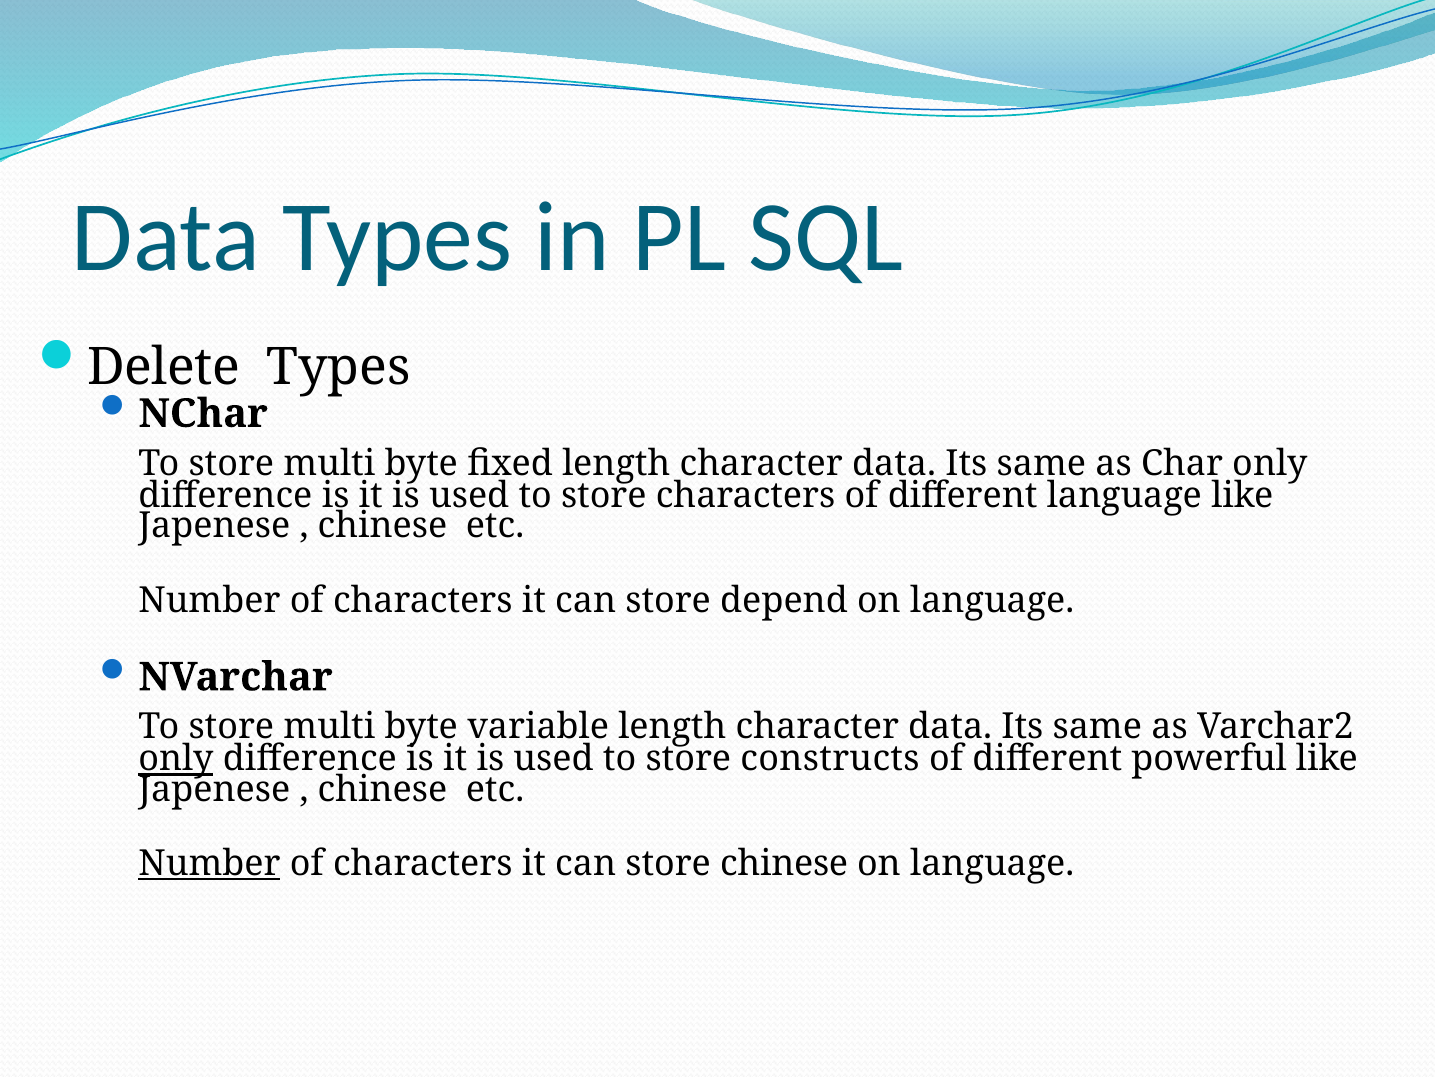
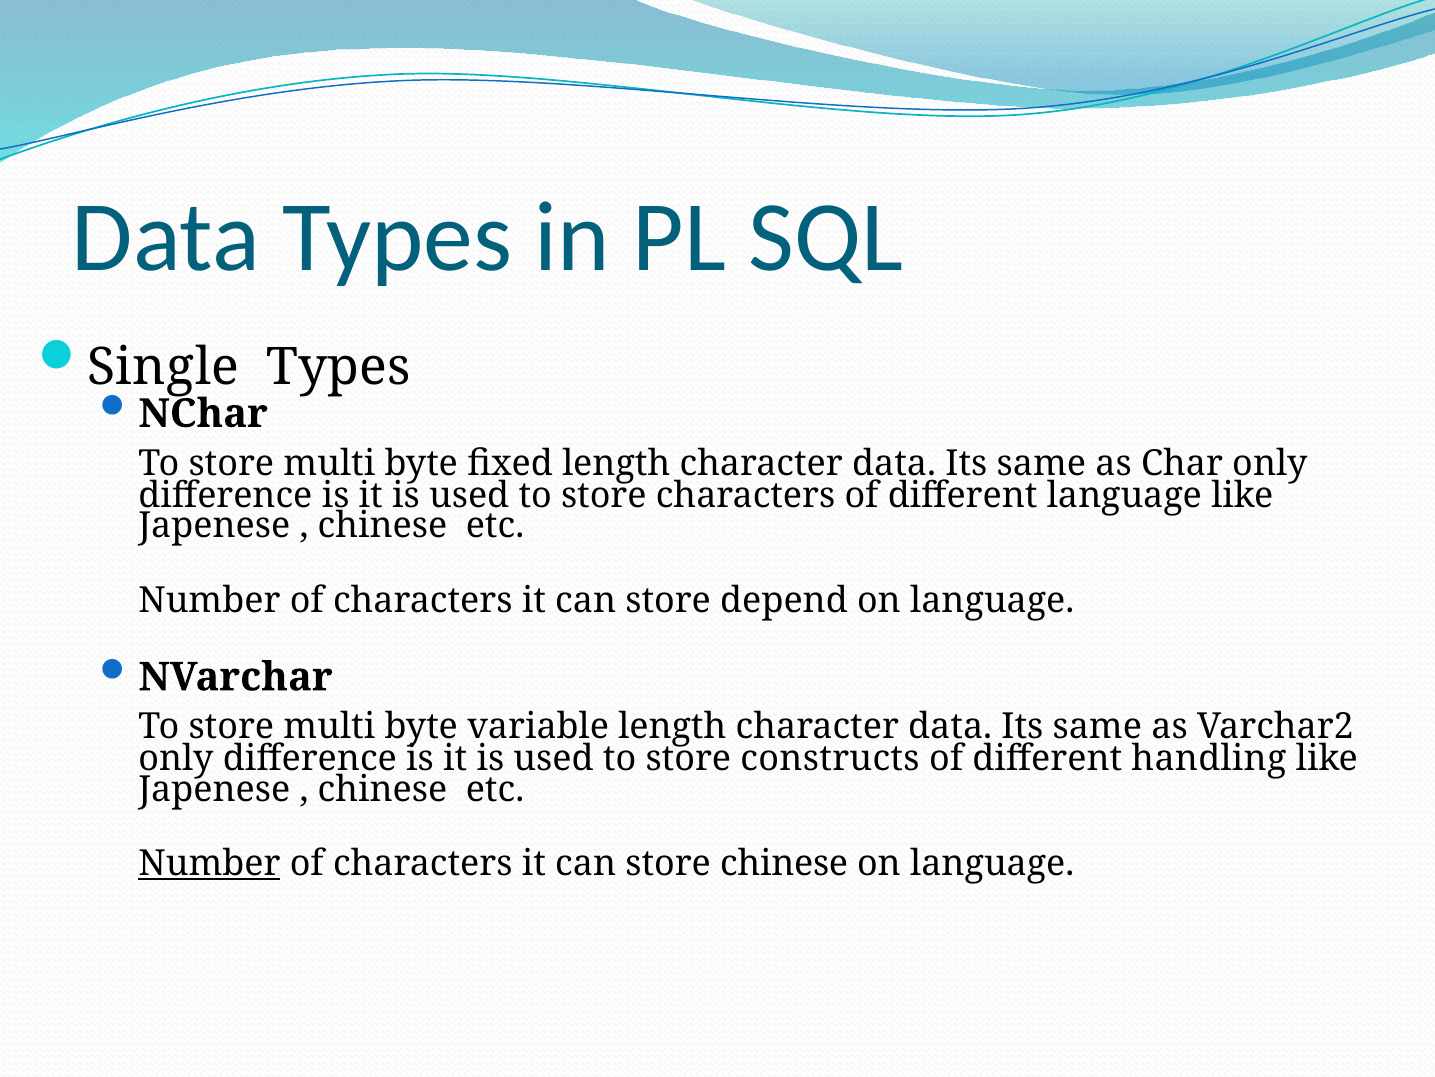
Delete: Delete -> Single
only at (176, 759) underline: present -> none
powerful: powerful -> handling
